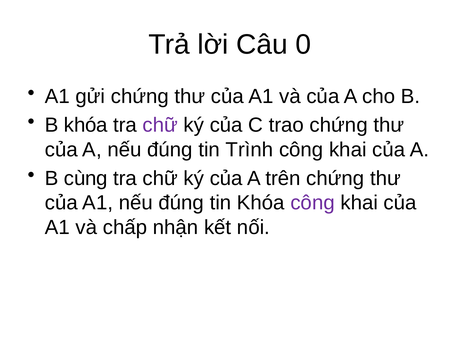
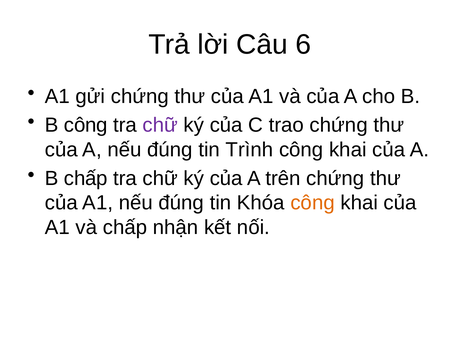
0: 0 -> 6
B khóa: khóa -> công
B cùng: cùng -> chấp
công at (313, 203) colour: purple -> orange
